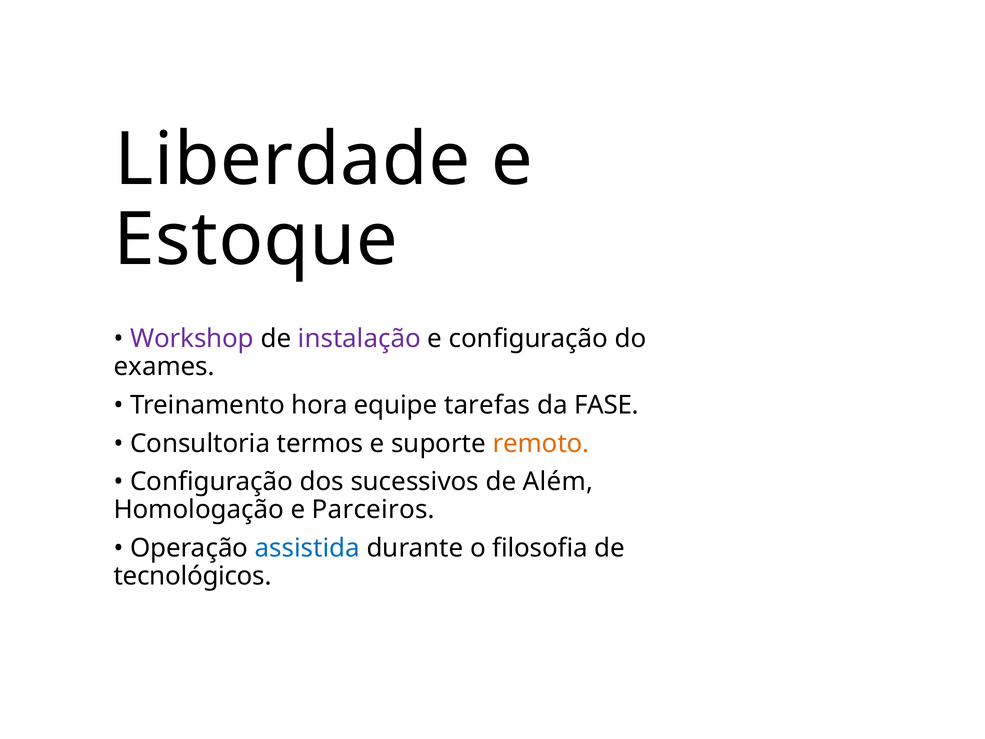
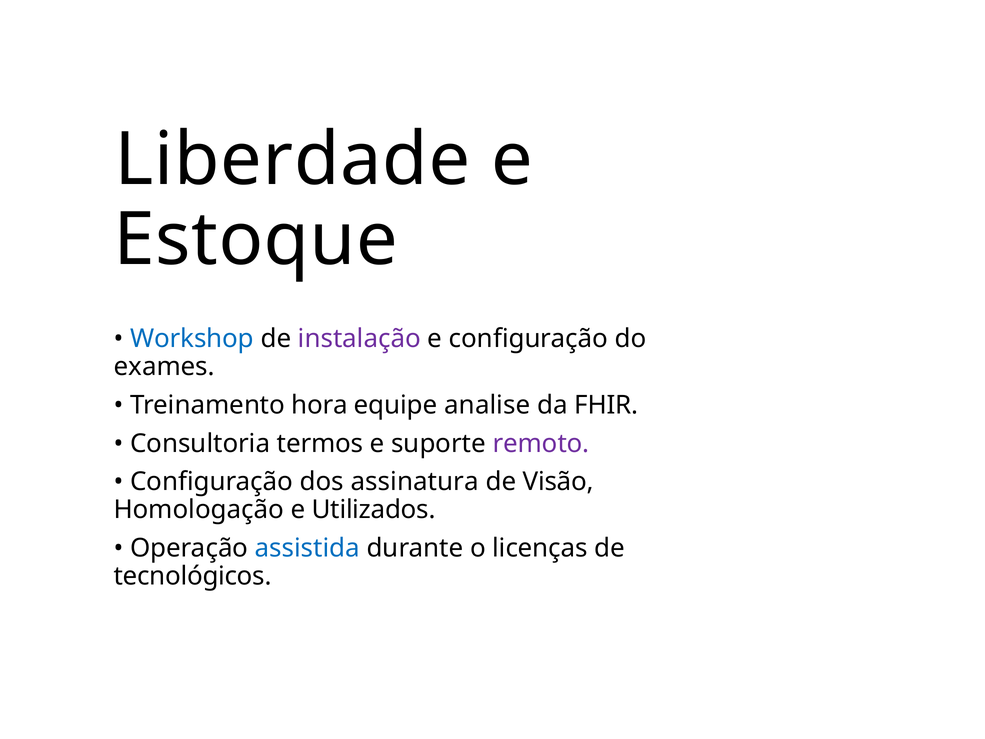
Workshop colour: purple -> blue
tarefas: tarefas -> analise
FASE: FASE -> FHIR
remoto colour: orange -> purple
sucessivos: sucessivos -> assinatura
Além: Além -> Visão
Parceiros: Parceiros -> Utilizados
filosofia: filosofia -> licenças
